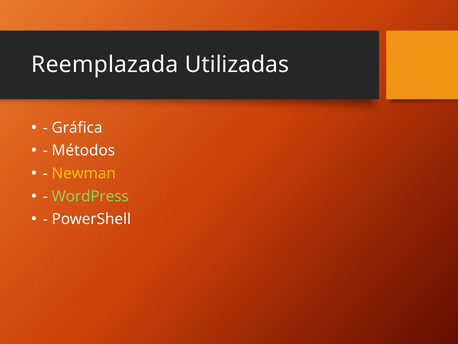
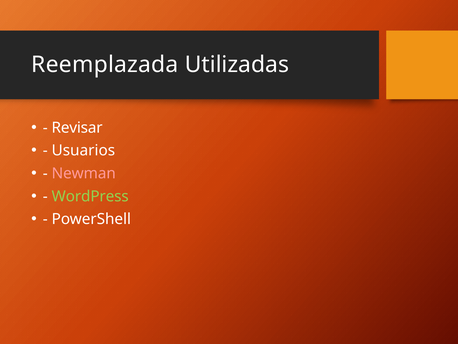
Gráfica: Gráfica -> Revisar
Métodos: Métodos -> Usuarios
Newman colour: yellow -> pink
